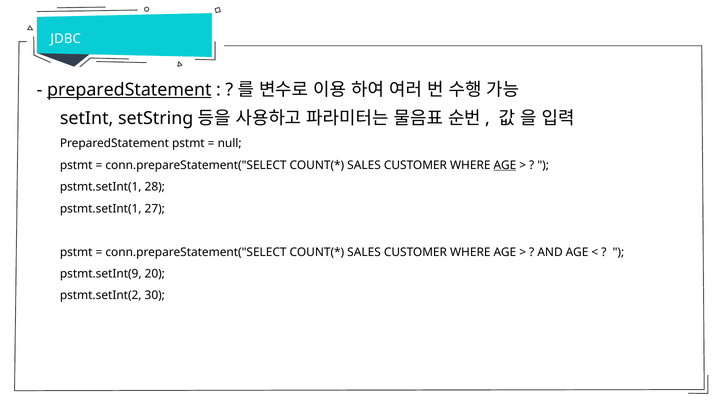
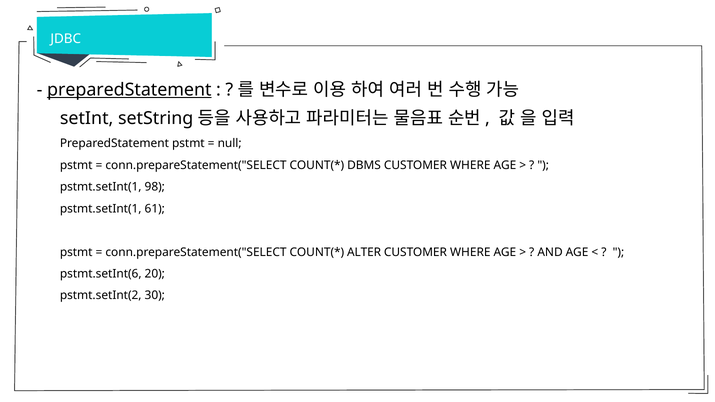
SALES at (364, 165): SALES -> DBMS
AGE at (505, 165) underline: present -> none
28: 28 -> 98
27: 27 -> 61
SALES at (364, 252): SALES -> ALTER
pstmt.setInt(9: pstmt.setInt(9 -> pstmt.setInt(6
